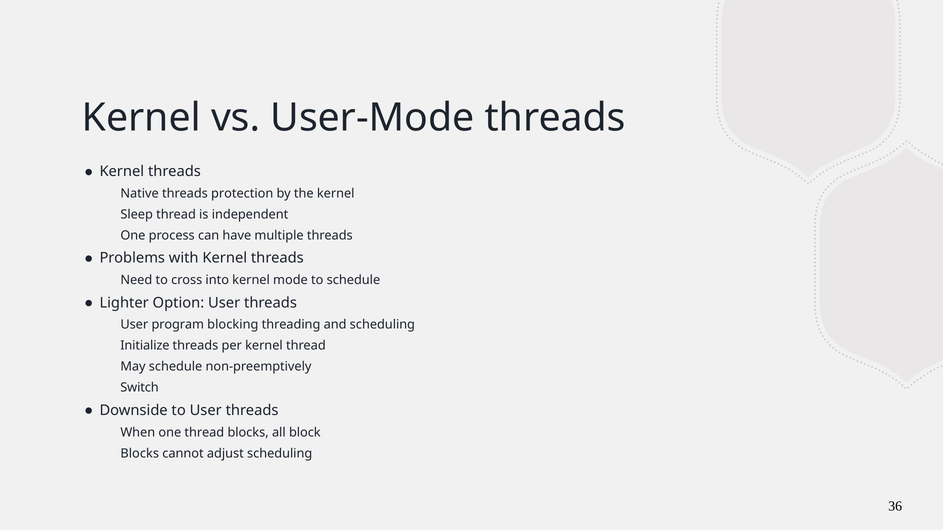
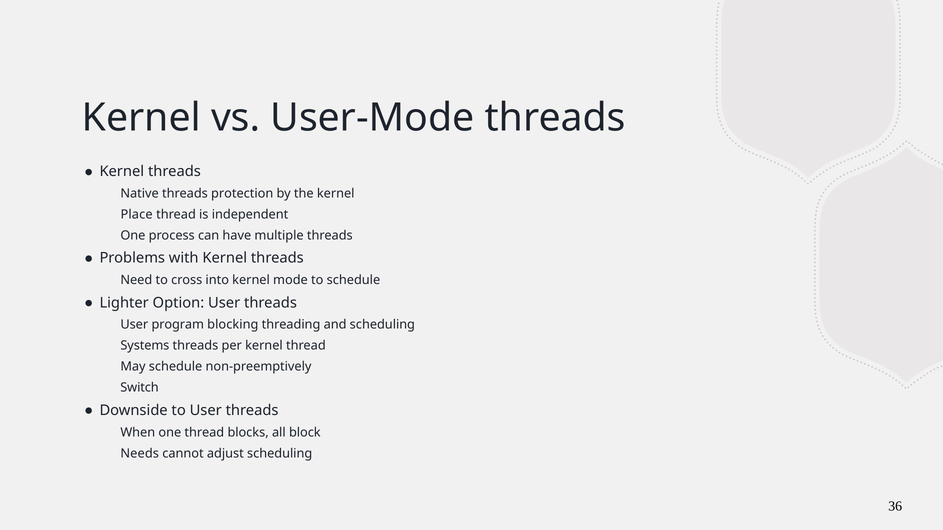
Sleep: Sleep -> Place
Initialize: Initialize -> Systems
Blocks at (140, 454): Blocks -> Needs
